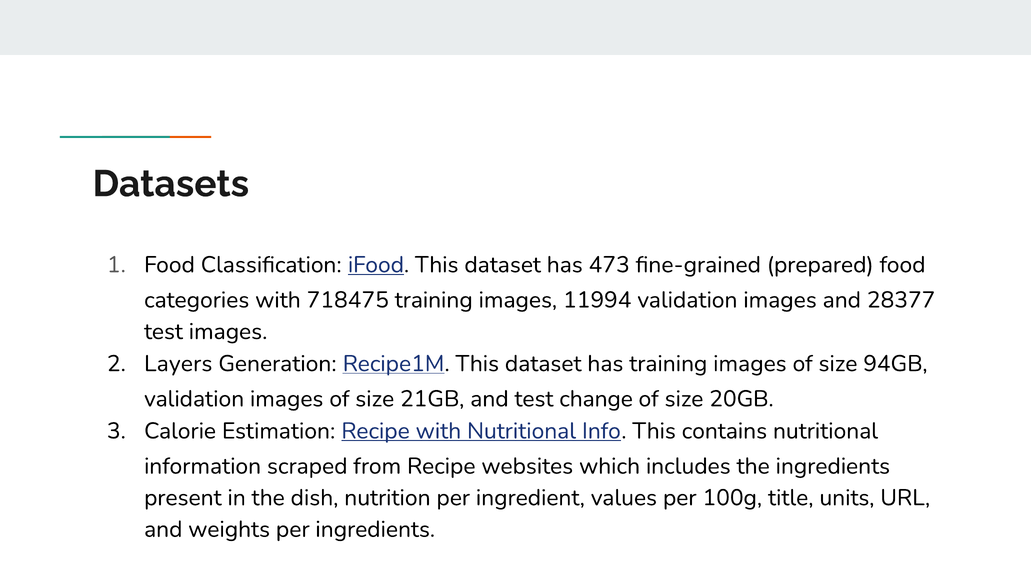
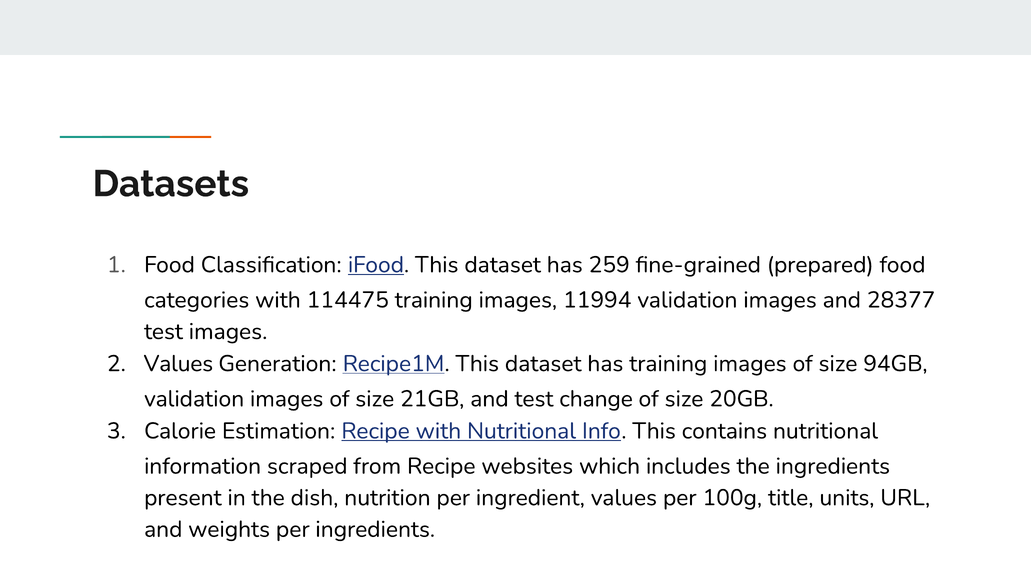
473: 473 -> 259
718475: 718475 -> 114475
Layers at (178, 364): Layers -> Values
